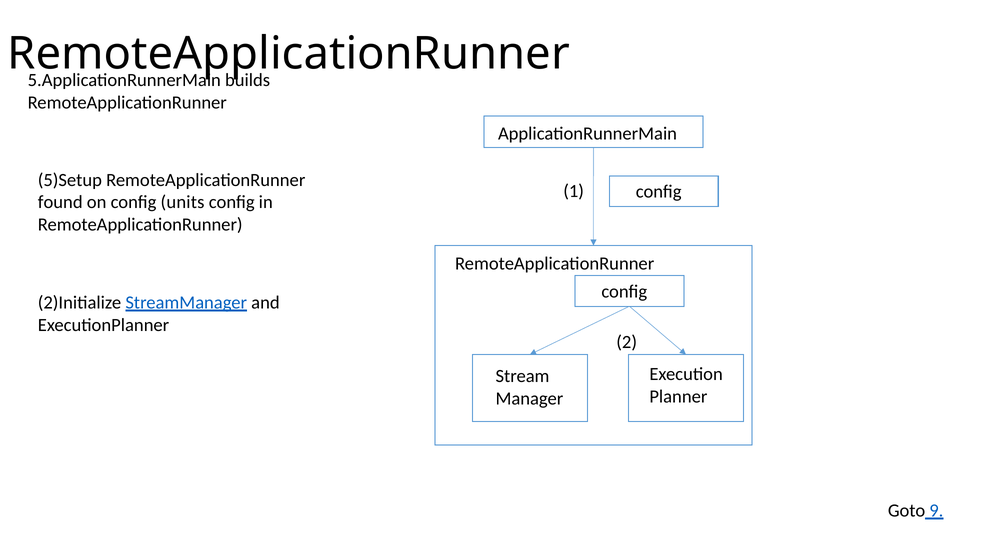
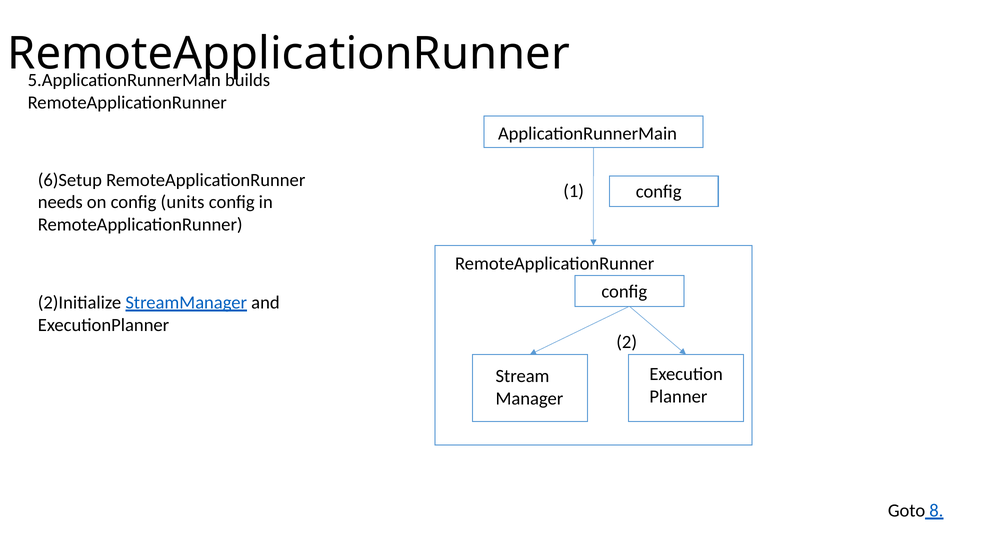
5)Setup: 5)Setup -> 6)Setup
found: found -> needs
9: 9 -> 8
